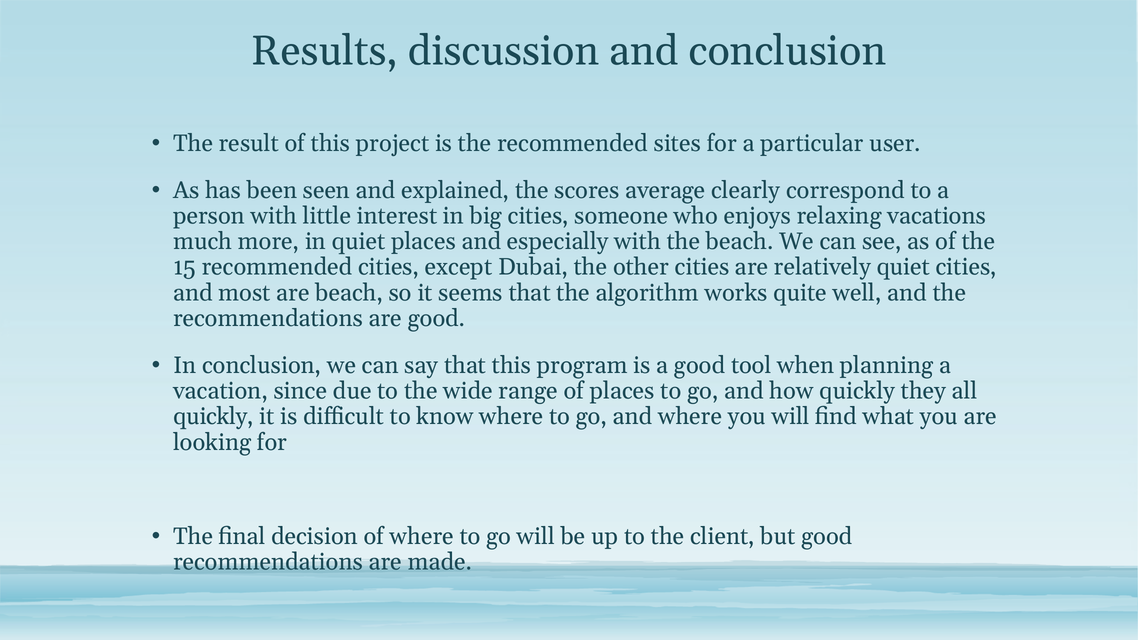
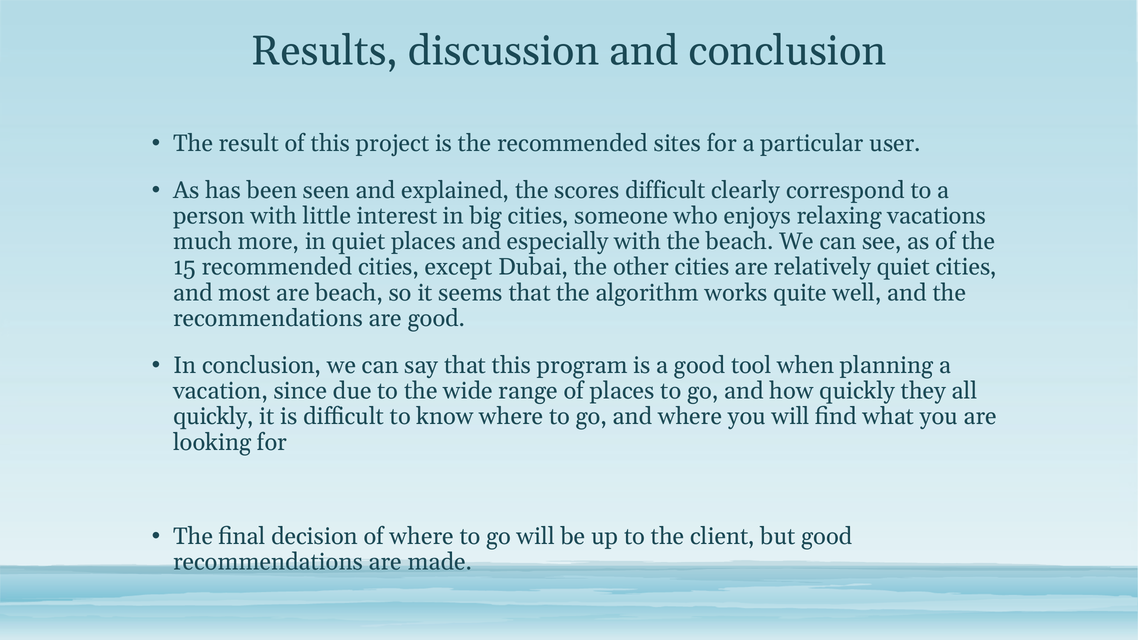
scores average: average -> difficult
